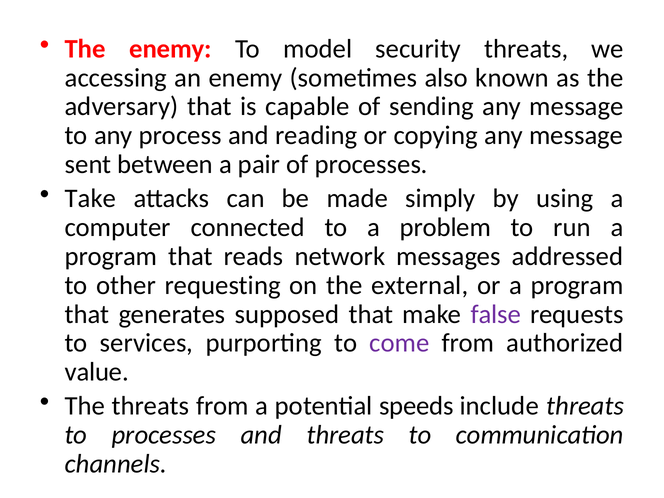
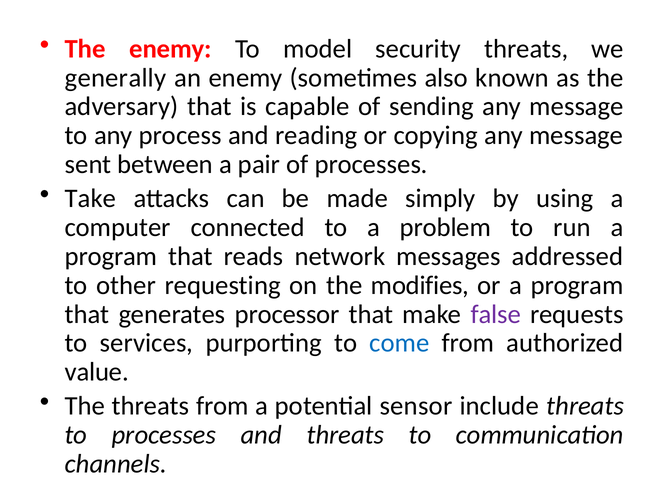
accessing: accessing -> generally
external: external -> modifies
supposed: supposed -> processor
come colour: purple -> blue
speeds: speeds -> sensor
